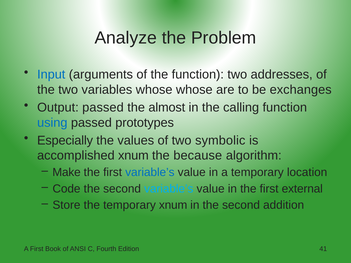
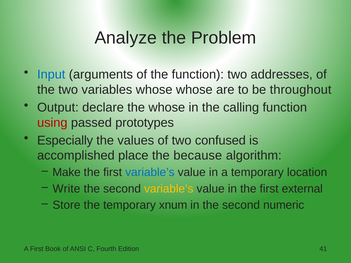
exchanges: exchanges -> throughout
Output passed: passed -> declare
the almost: almost -> whose
using colour: blue -> red
symbolic: symbolic -> confused
accomplished xnum: xnum -> place
Code: Code -> Write
variable’s at (169, 189) colour: light blue -> yellow
addition: addition -> numeric
